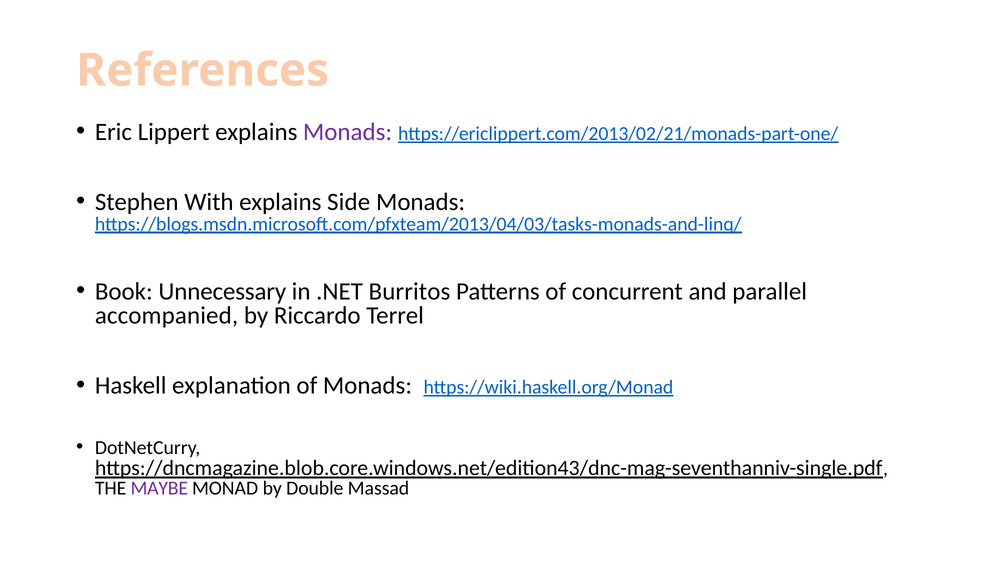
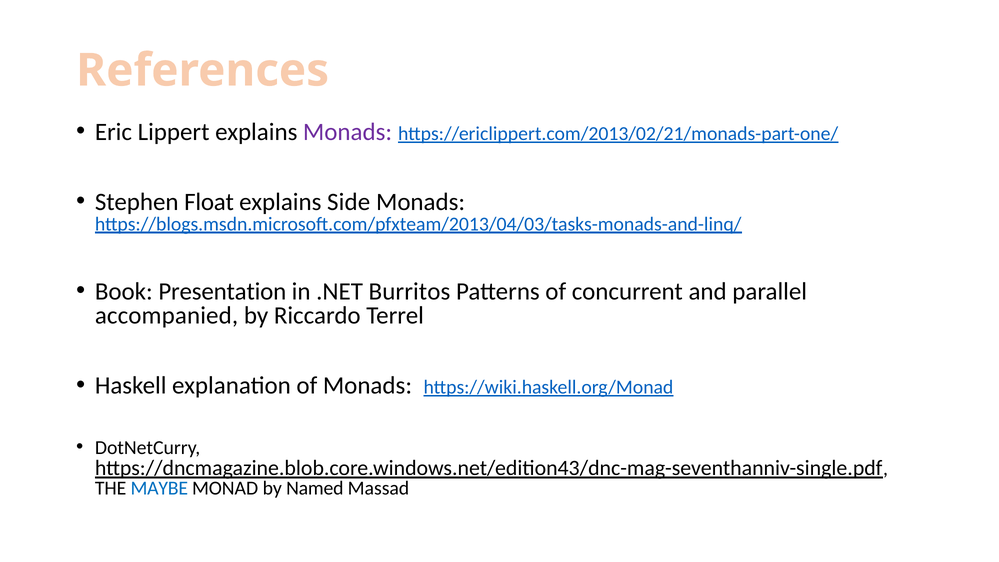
With: With -> Float
Unnecessary: Unnecessary -> Presentation
MAYBE colour: purple -> blue
Double: Double -> Named
